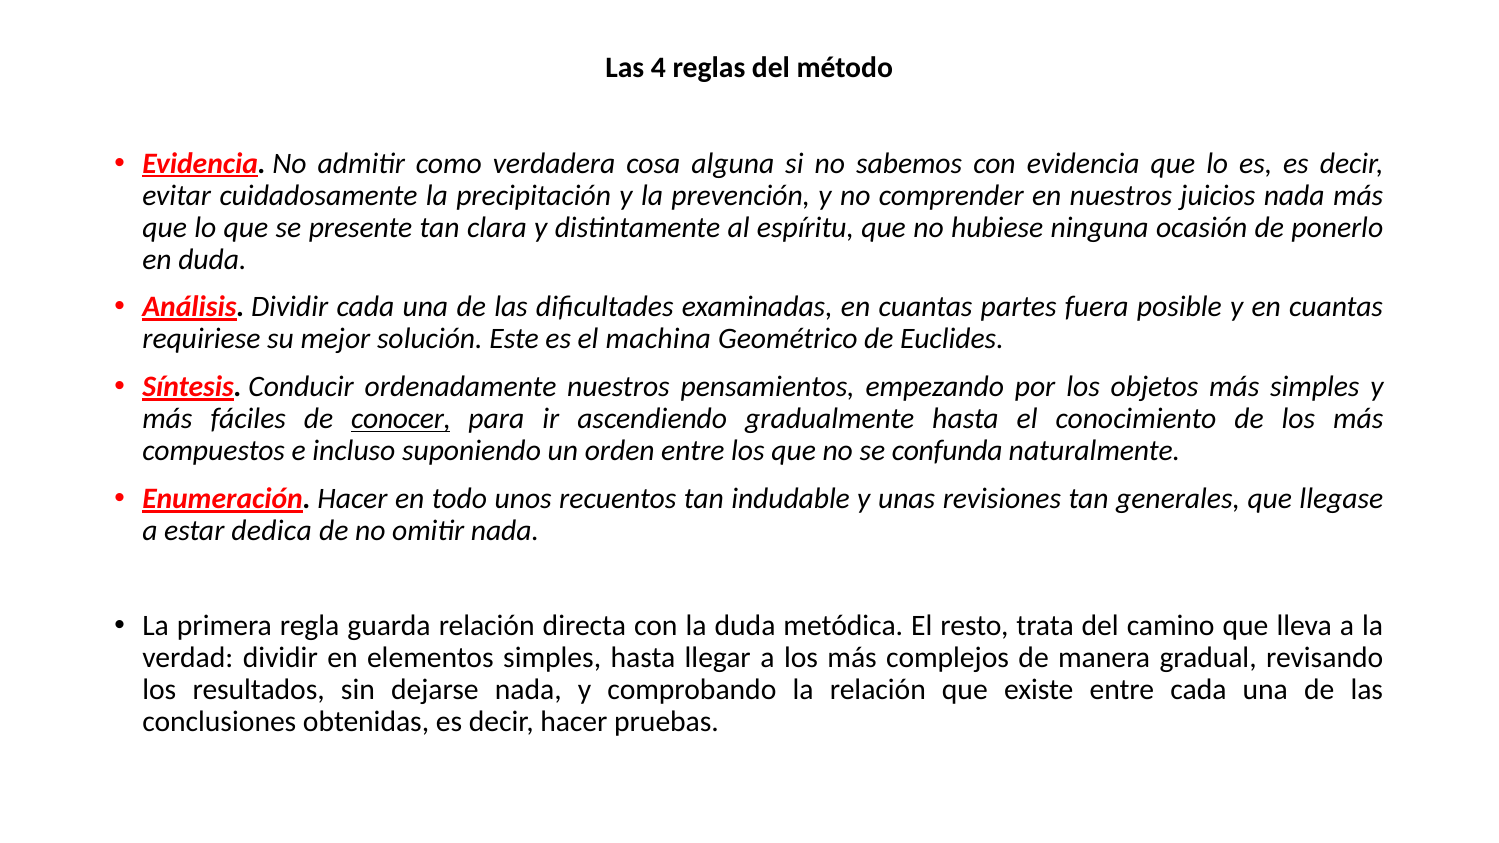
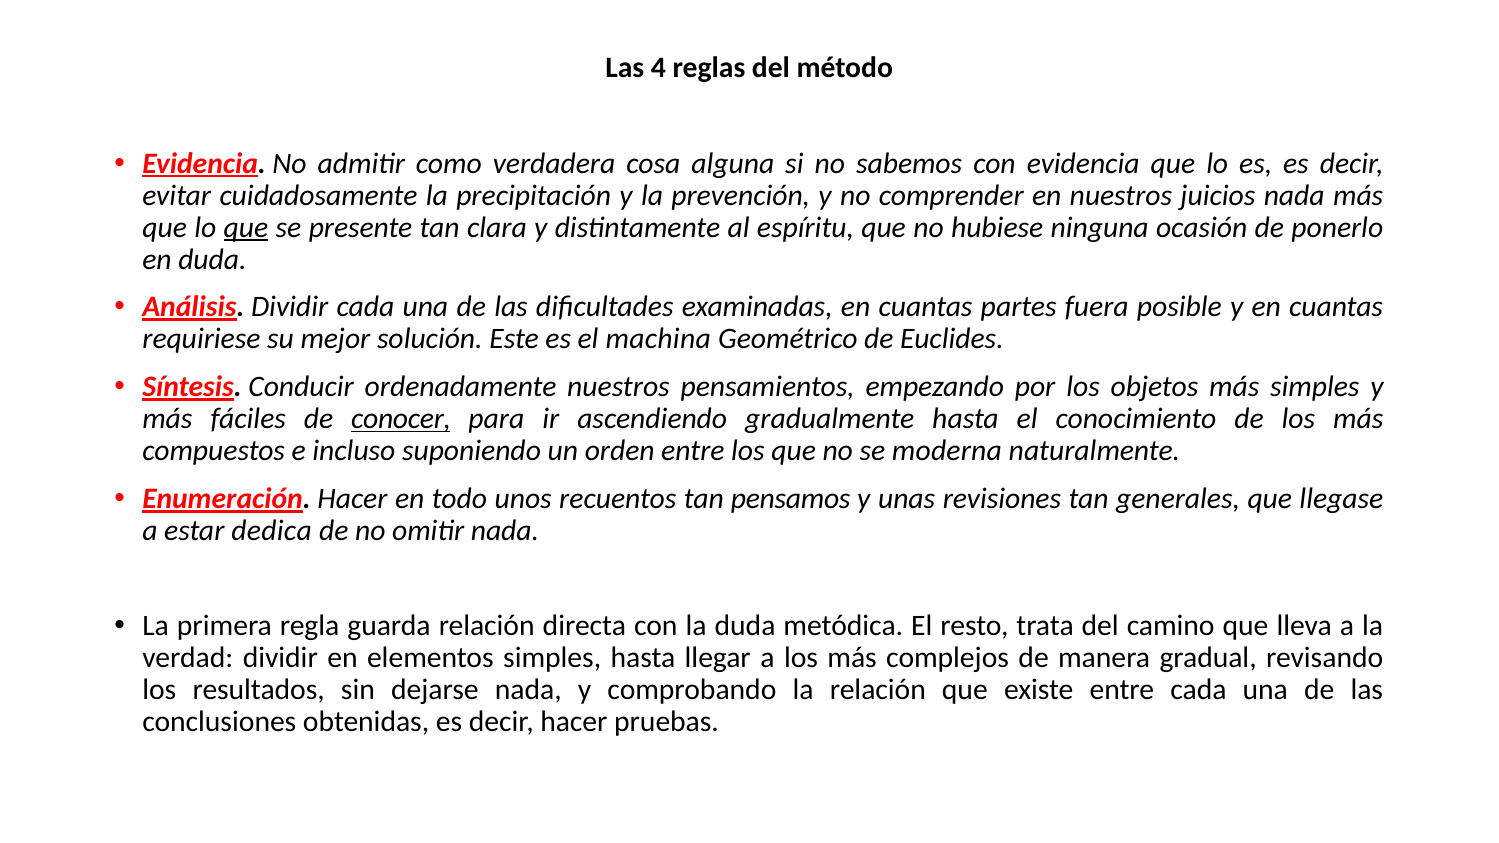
que at (246, 227) underline: none -> present
confunda: confunda -> moderna
indudable: indudable -> pensamos
